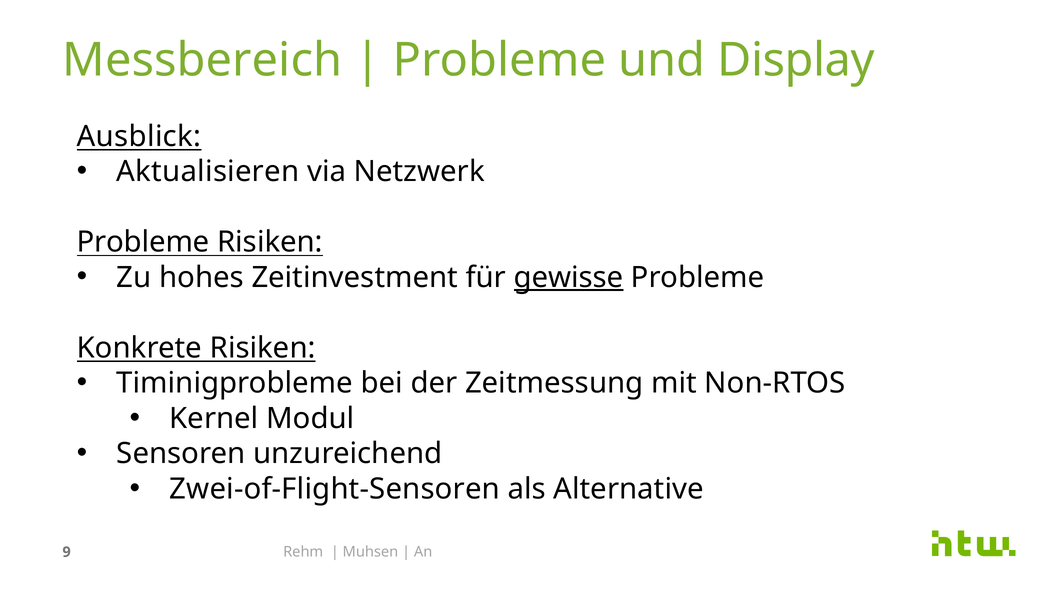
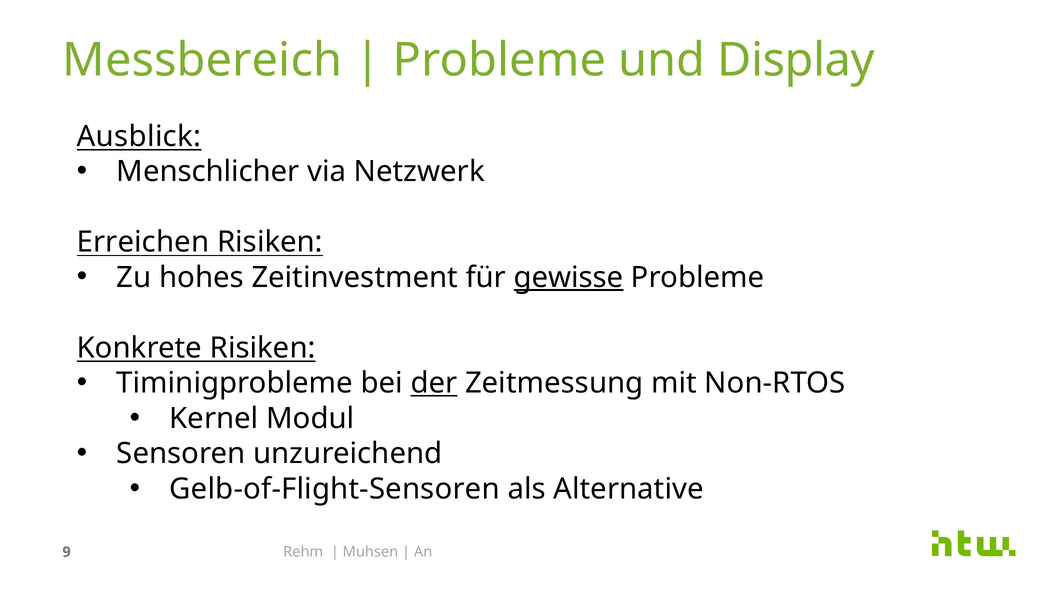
Aktualisieren: Aktualisieren -> Menschlicher
Probleme at (143, 242): Probleme -> Erreichen
der underline: none -> present
Zwei-of-Flight-Sensoren: Zwei-of-Flight-Sensoren -> Gelb-of-Flight-Sensoren
